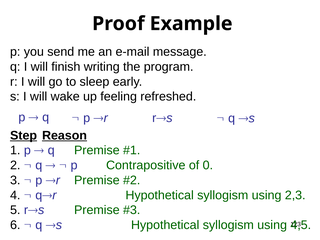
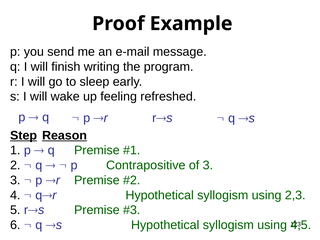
of 0: 0 -> 3
